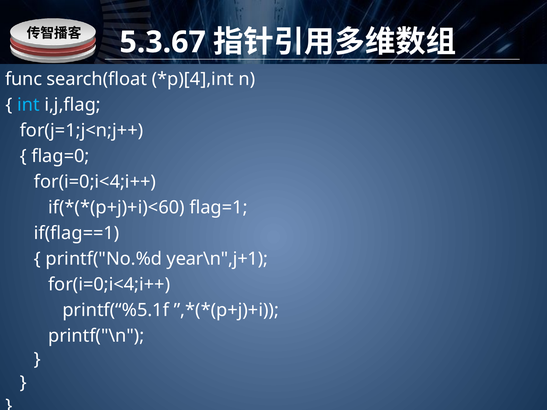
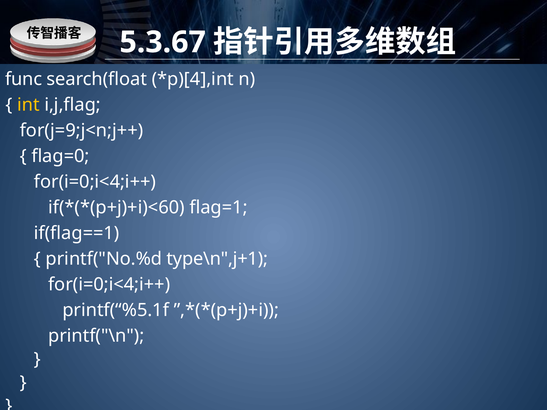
int colour: light blue -> yellow
for(j=1;j<n;j++: for(j=1;j<n;j++ -> for(j=9;j<n;j++
year\n",j+1: year\n",j+1 -> type\n",j+1
